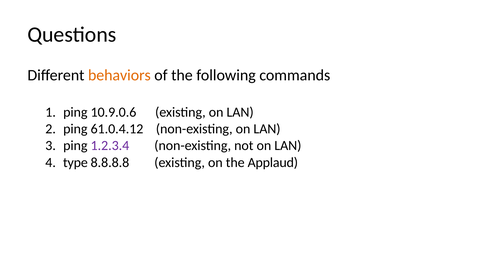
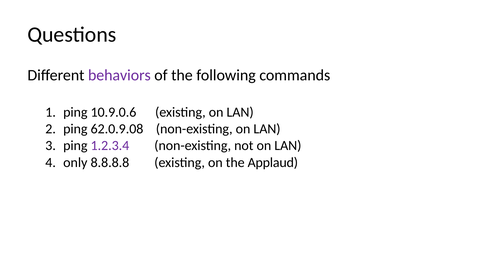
behaviors colour: orange -> purple
61.0.4.12: 61.0.4.12 -> 62.0.9.08
type: type -> only
